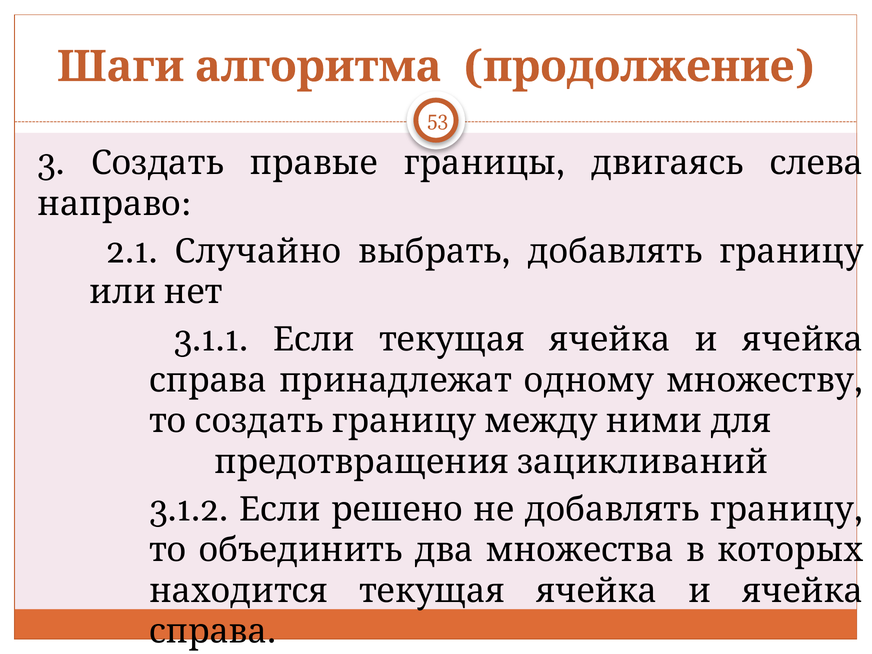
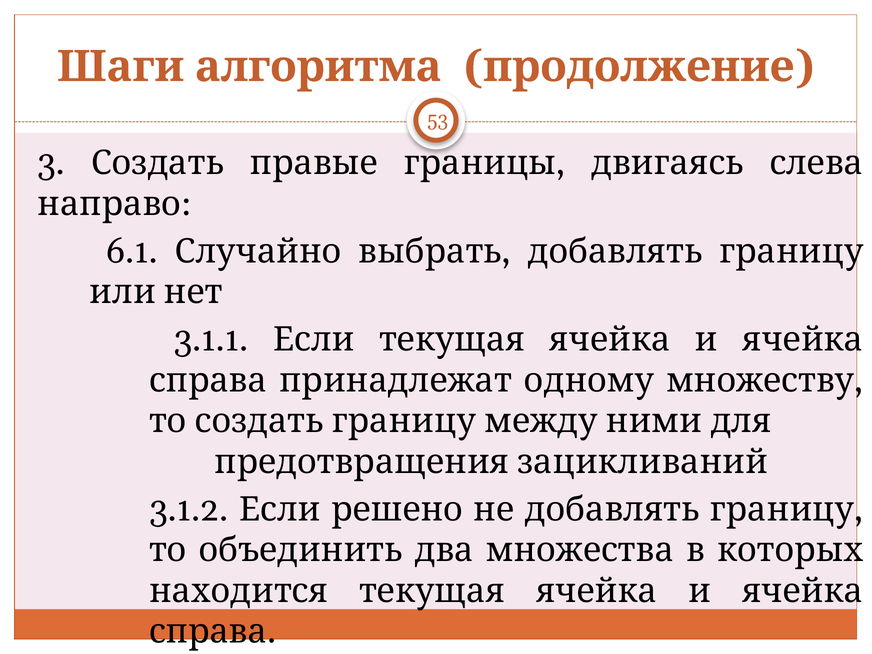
2.1: 2.1 -> 6.1
